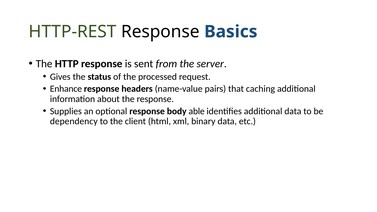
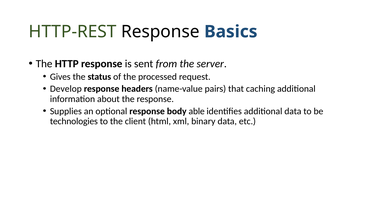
Enhance: Enhance -> Develop
dependency: dependency -> technologies
